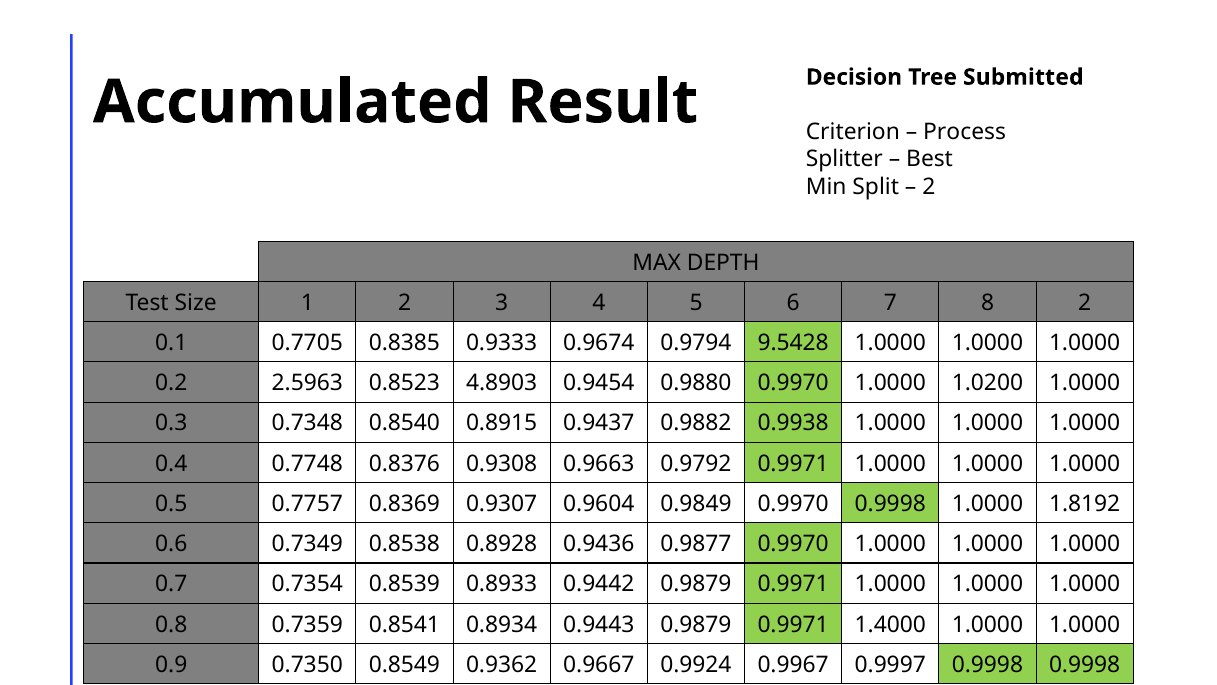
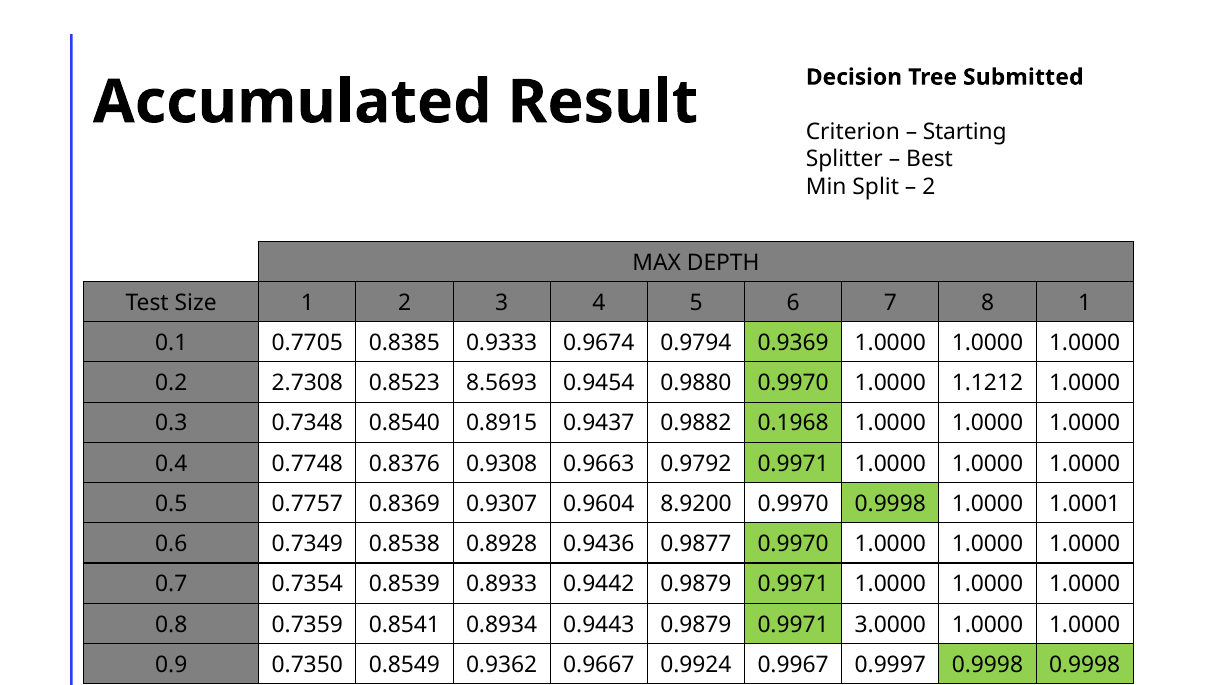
Process: Process -> Starting
8 2: 2 -> 1
9.5428: 9.5428 -> 0.9369
2.5963: 2.5963 -> 2.7308
4.8903: 4.8903 -> 8.5693
1.0200: 1.0200 -> 1.1212
0.9938: 0.9938 -> 0.1968
0.9849: 0.9849 -> 8.9200
1.8192: 1.8192 -> 1.0001
1.4000: 1.4000 -> 3.0000
